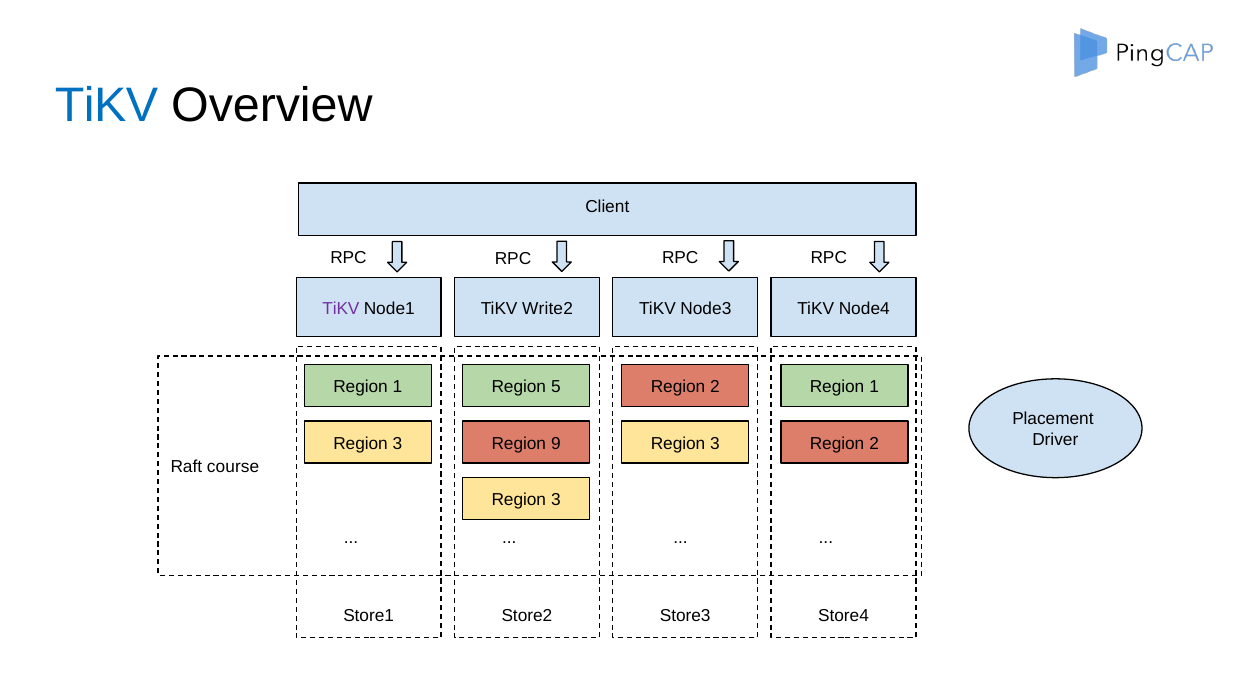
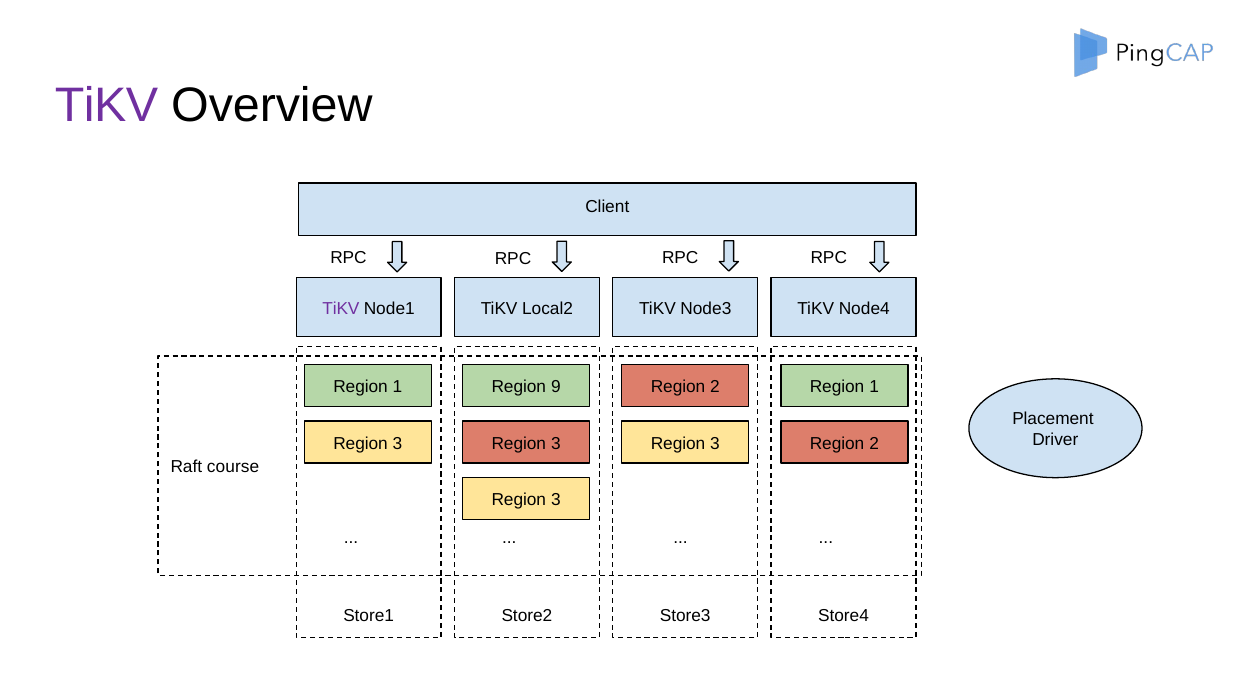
TiKV at (107, 105) colour: blue -> purple
Write2: Write2 -> Local2
5: 5 -> 9
9 at (556, 444): 9 -> 3
